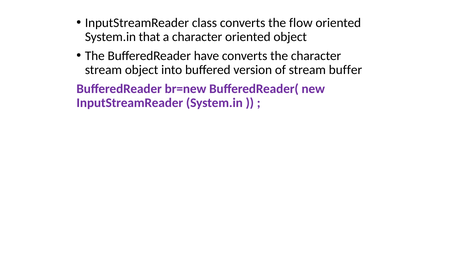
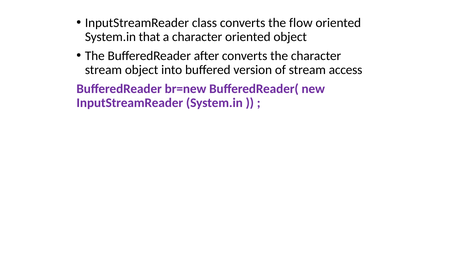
have: have -> after
buffer: buffer -> access
